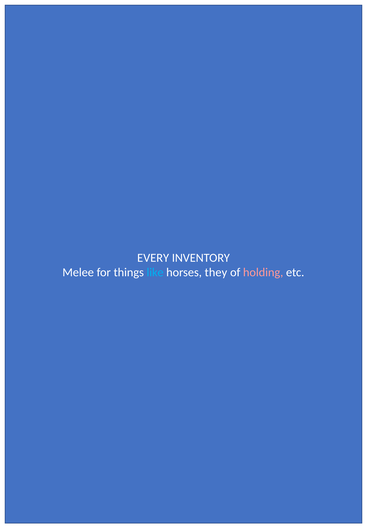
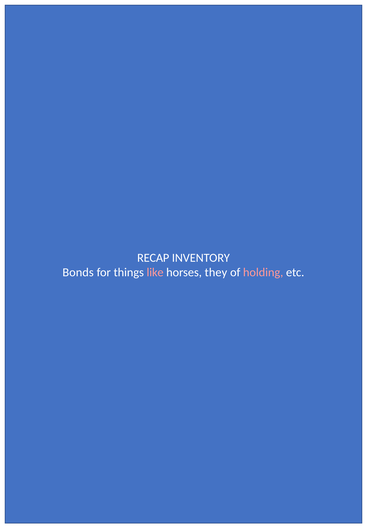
EVERY: EVERY -> RECAP
Melee: Melee -> Bonds
like colour: light blue -> pink
